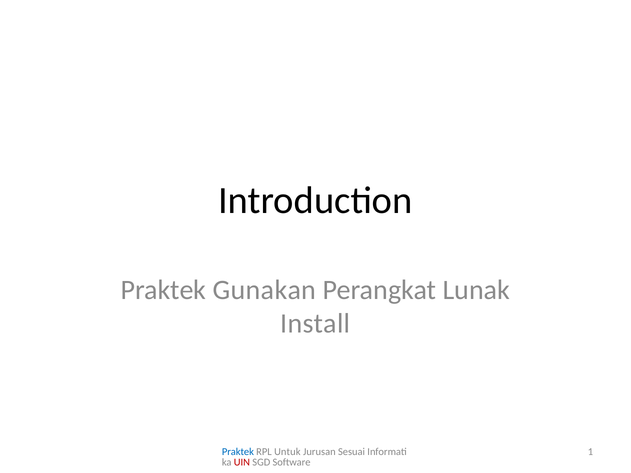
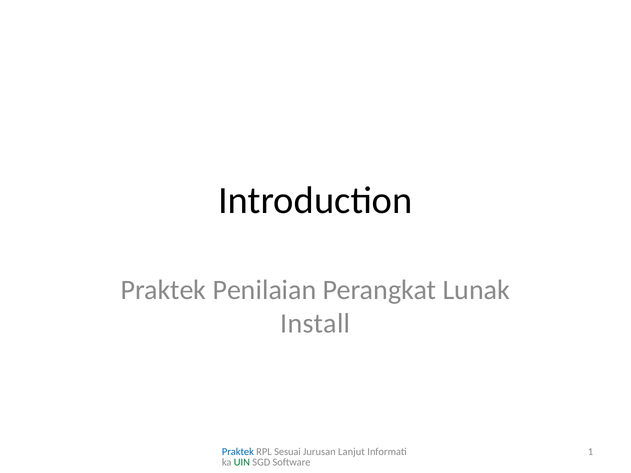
Gunakan: Gunakan -> Penilaian
Untuk: Untuk -> Sesuai
Sesuai: Sesuai -> Lanjut
UIN colour: red -> green
